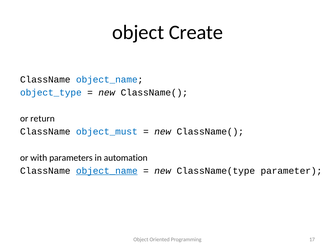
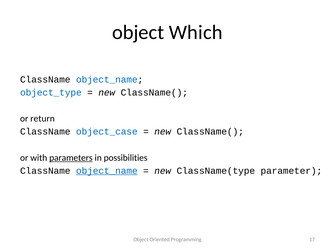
Create: Create -> Which
object_must: object_must -> object_case
parameters underline: none -> present
automation: automation -> possibilities
